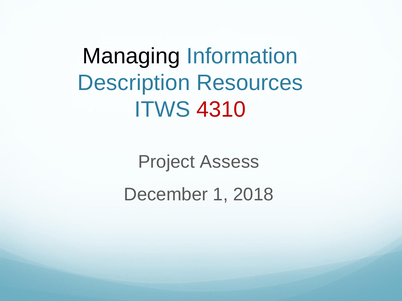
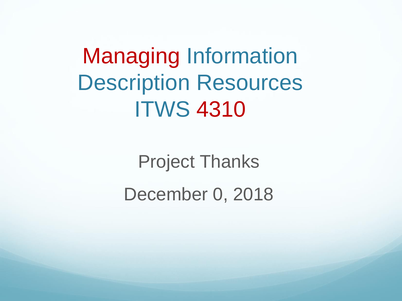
Managing colour: black -> red
Assess: Assess -> Thanks
1: 1 -> 0
